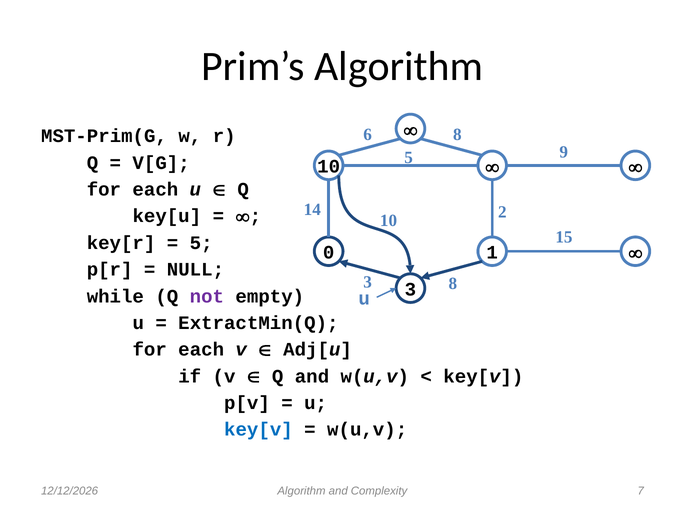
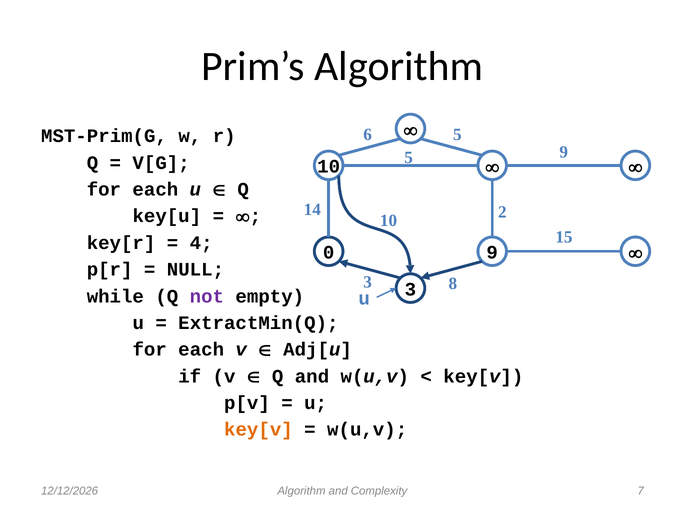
6 8: 8 -> 5
5 at (201, 243): 5 -> 4
0 1: 1 -> 9
key[v at (258, 429) colour: blue -> orange
